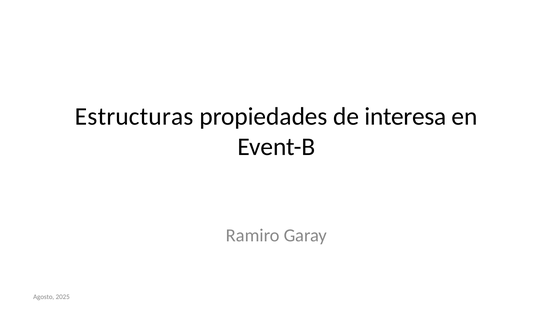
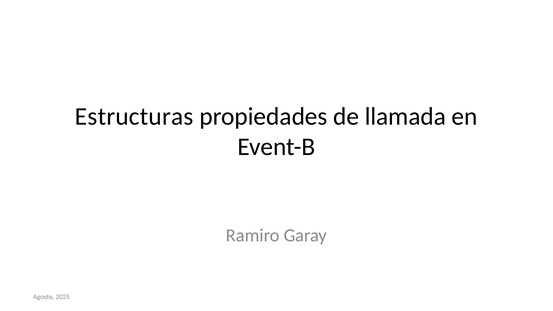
interesa: interesa -> llamada
